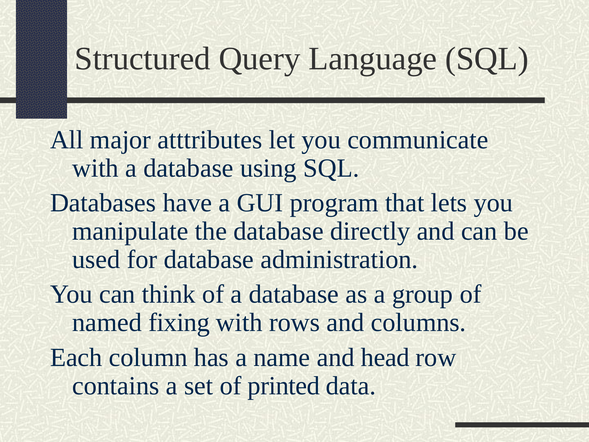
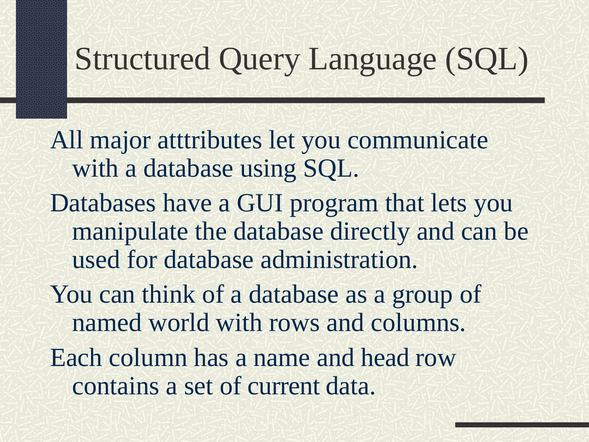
fixing: fixing -> world
printed: printed -> current
